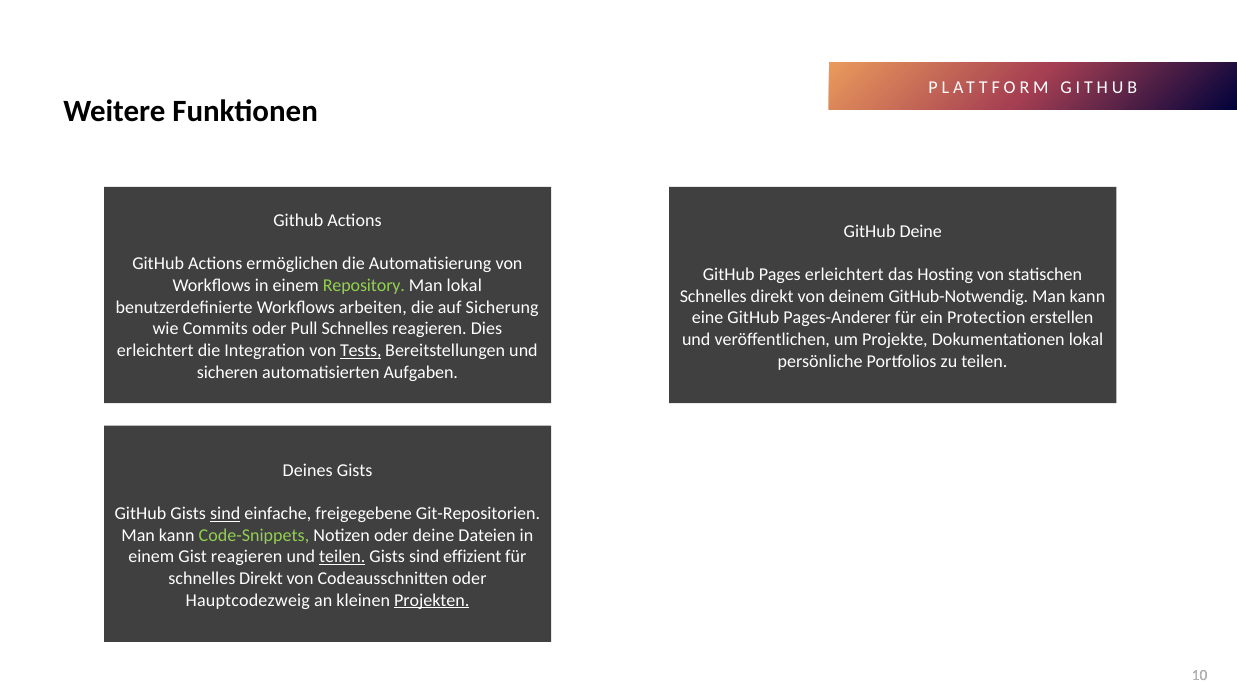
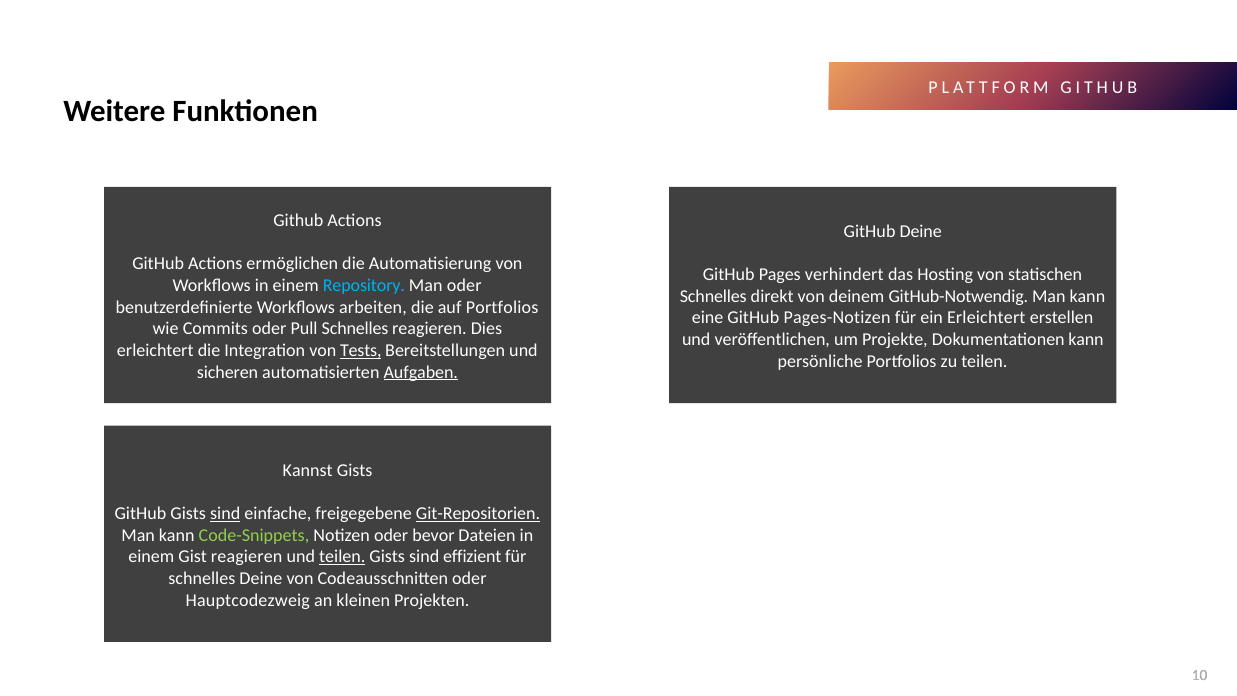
Pages erleichtert: erleichtert -> verhindert
Repository colour: light green -> light blue
Man lokal: lokal -> oder
auf Sicherung: Sicherung -> Portfolios
Pages-Anderer: Pages-Anderer -> Pages-Notizen
ein Protection: Protection -> Erleichtert
Dokumentationen lokal: lokal -> kann
Aufgaben underline: none -> present
Deines: Deines -> Kannst
Git-Repositorien underline: none -> present
oder deine: deine -> bevor
Direkt at (261, 578): Direkt -> Deine
Projekten underline: present -> none
